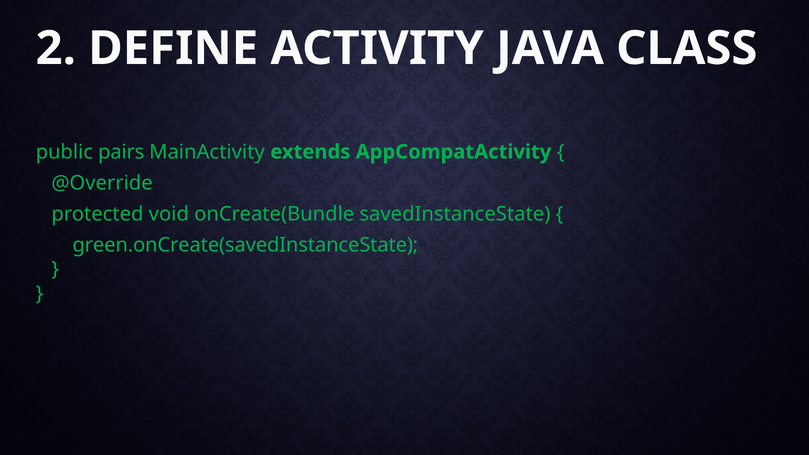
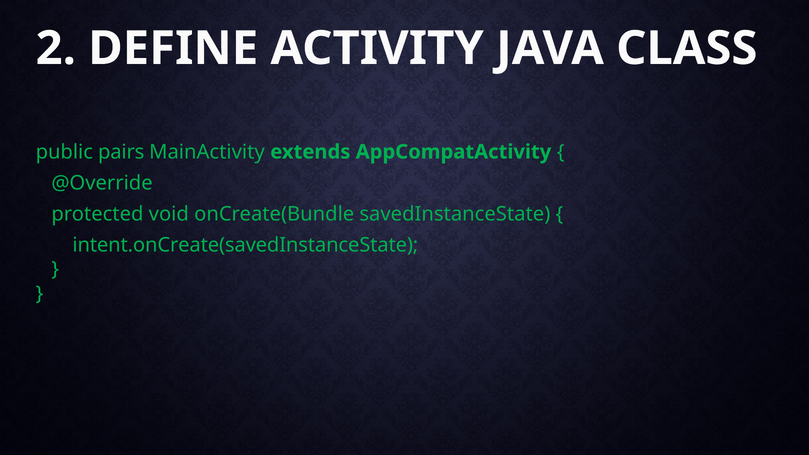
green.onCreate(savedInstanceState: green.onCreate(savedInstanceState -> intent.onCreate(savedInstanceState
